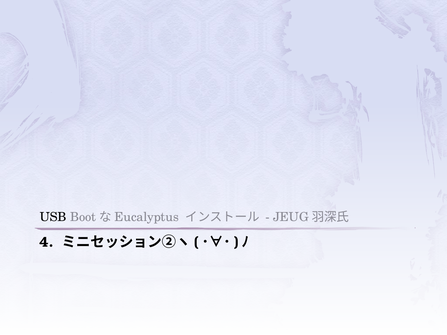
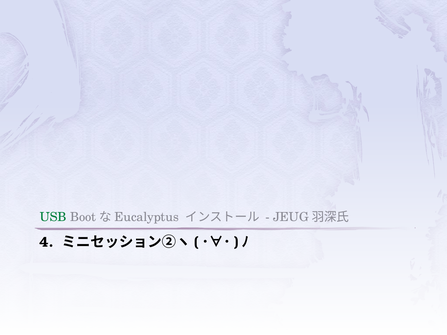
USB colour: black -> green
